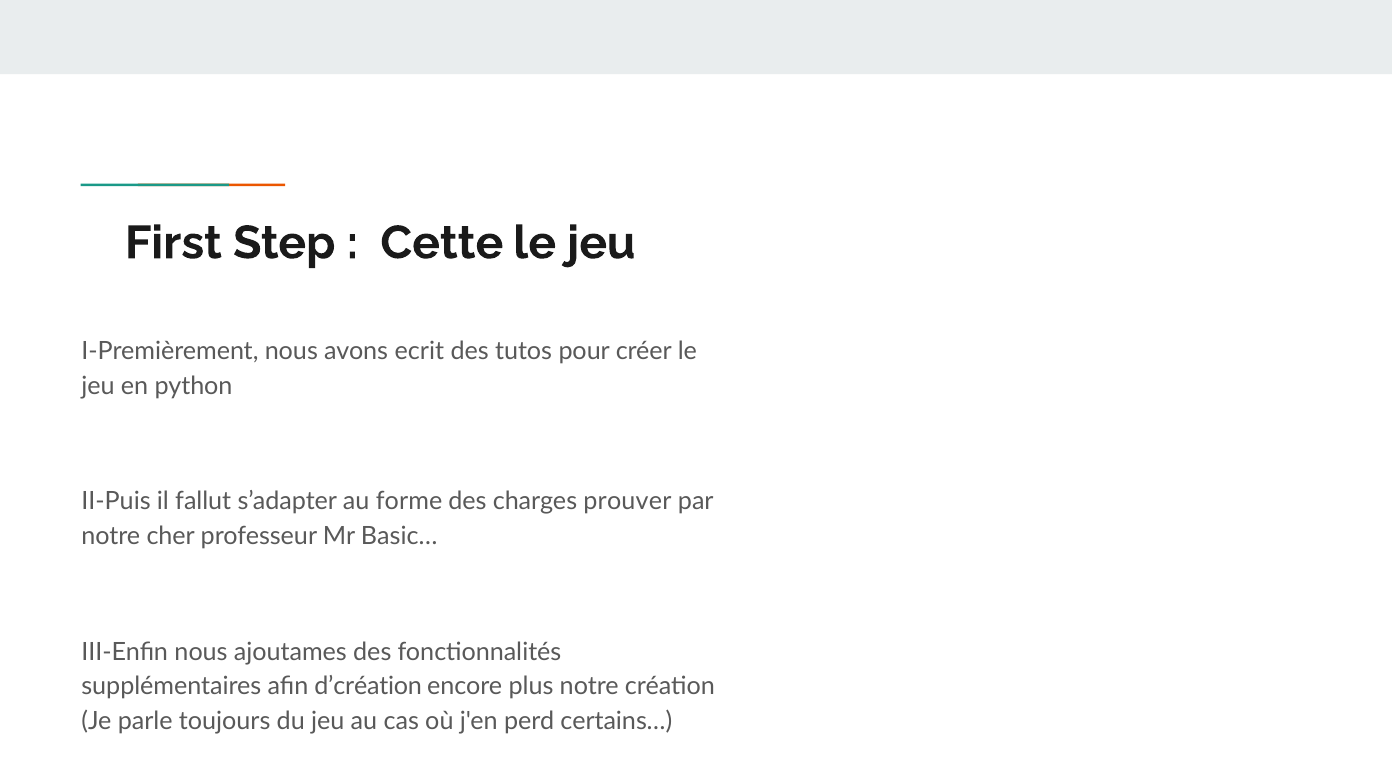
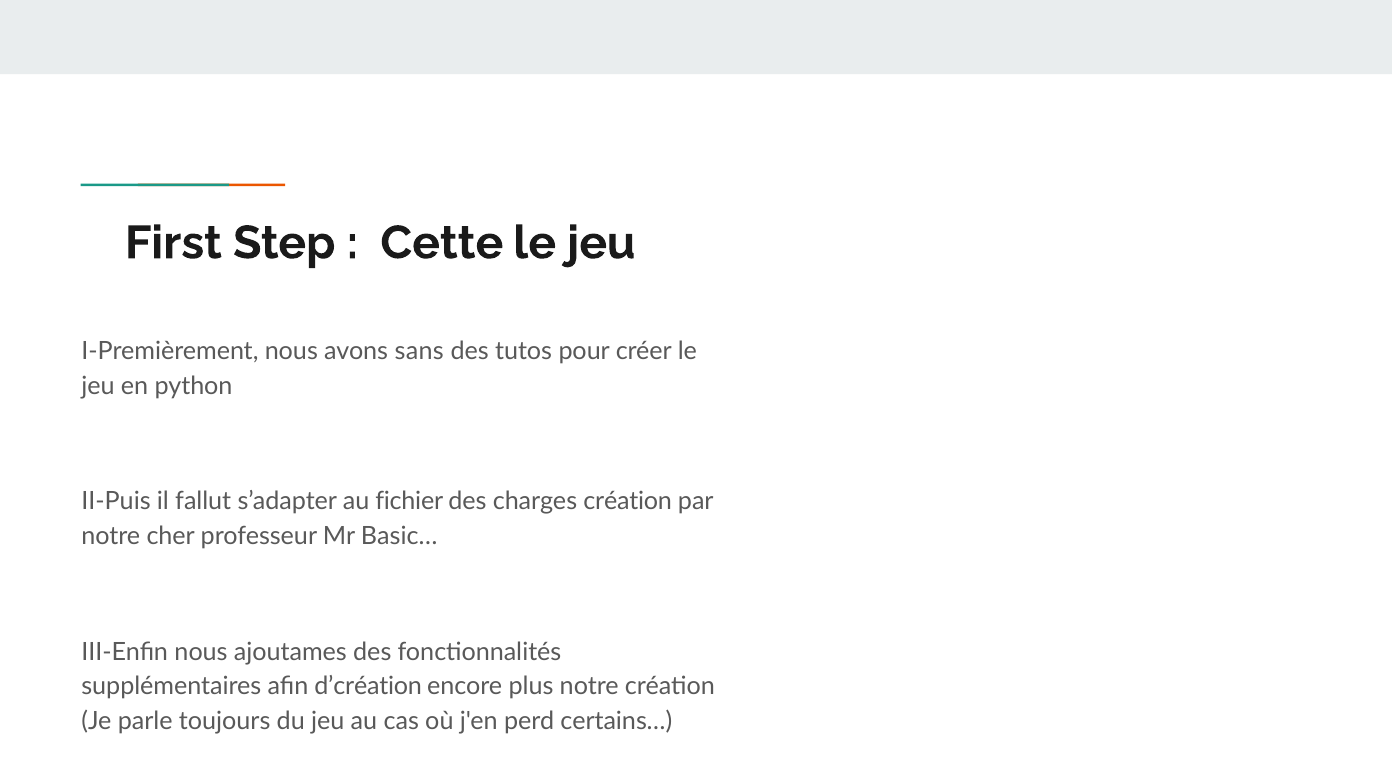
ecrit: ecrit -> sans
forme: forme -> fichier
charges prouver: prouver -> création
